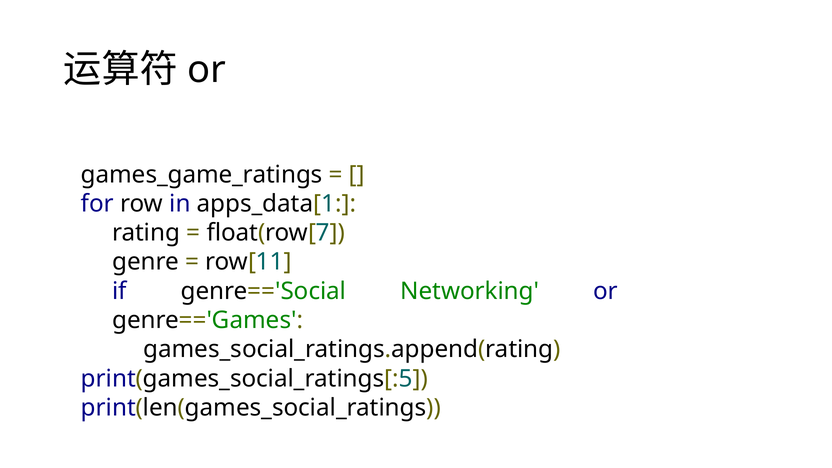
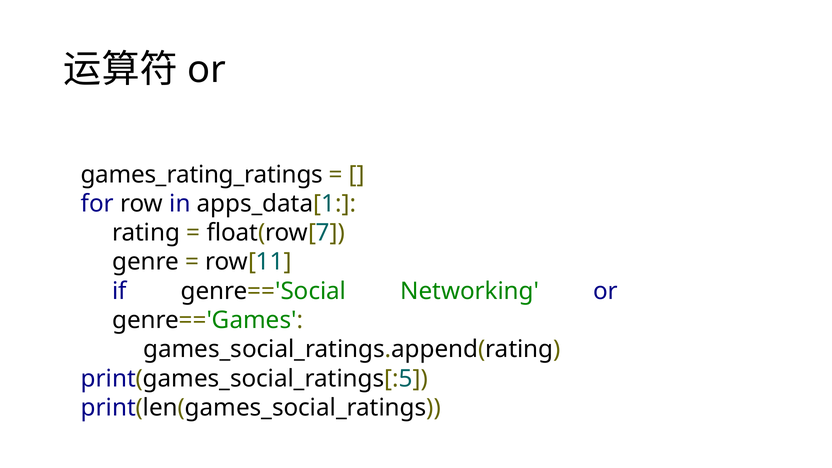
games_game_ratings: games_game_ratings -> games_rating_ratings
